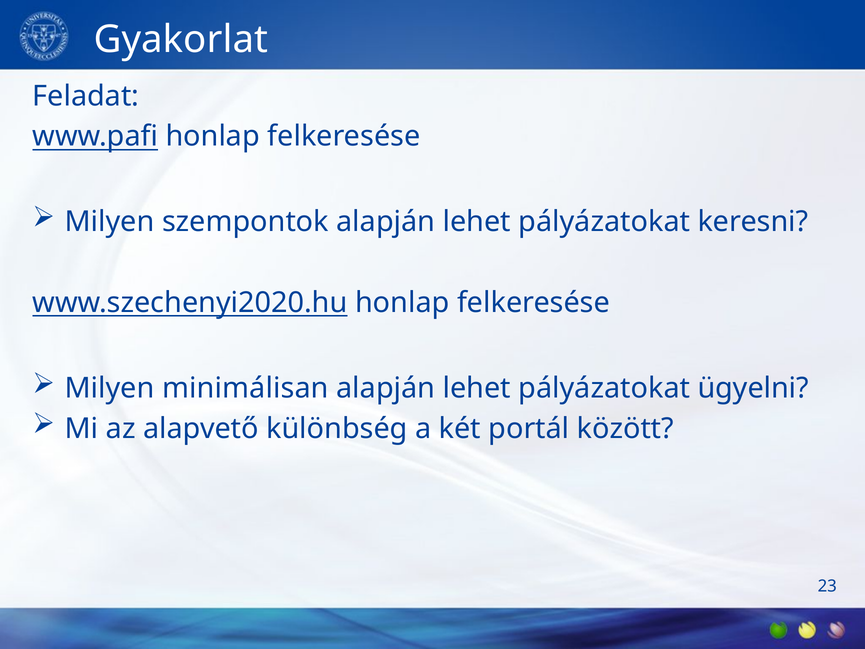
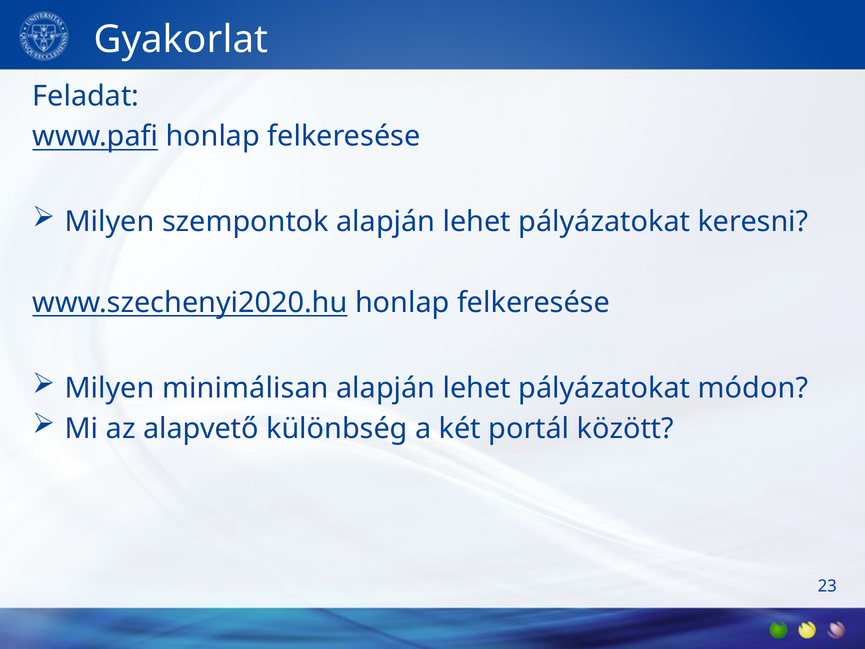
ügyelni: ügyelni -> módon
